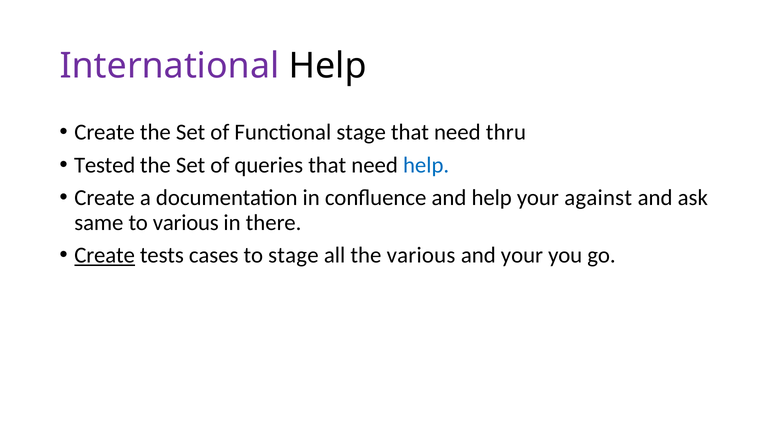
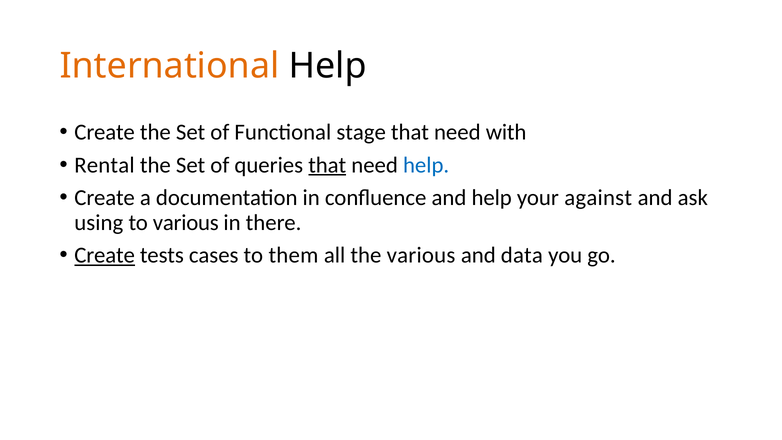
International colour: purple -> orange
thru: thru -> with
Tested: Tested -> Rental
that at (327, 165) underline: none -> present
same: same -> using
to stage: stage -> them
and your: your -> data
